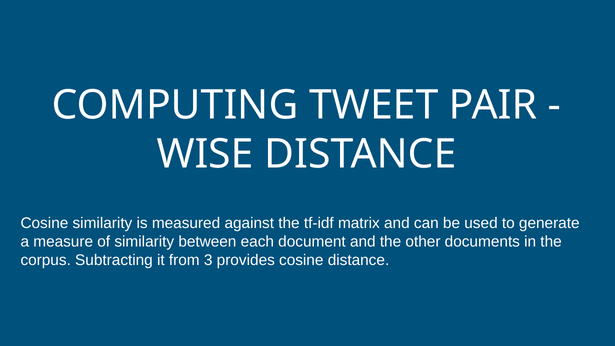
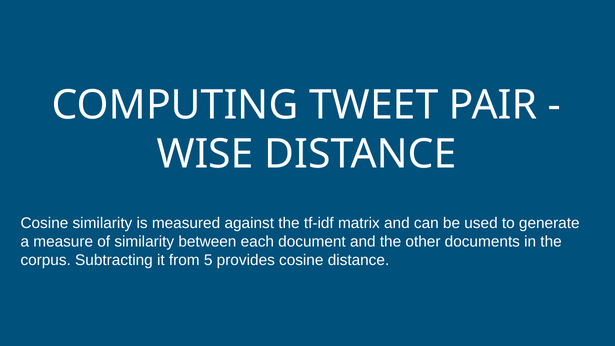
3: 3 -> 5
